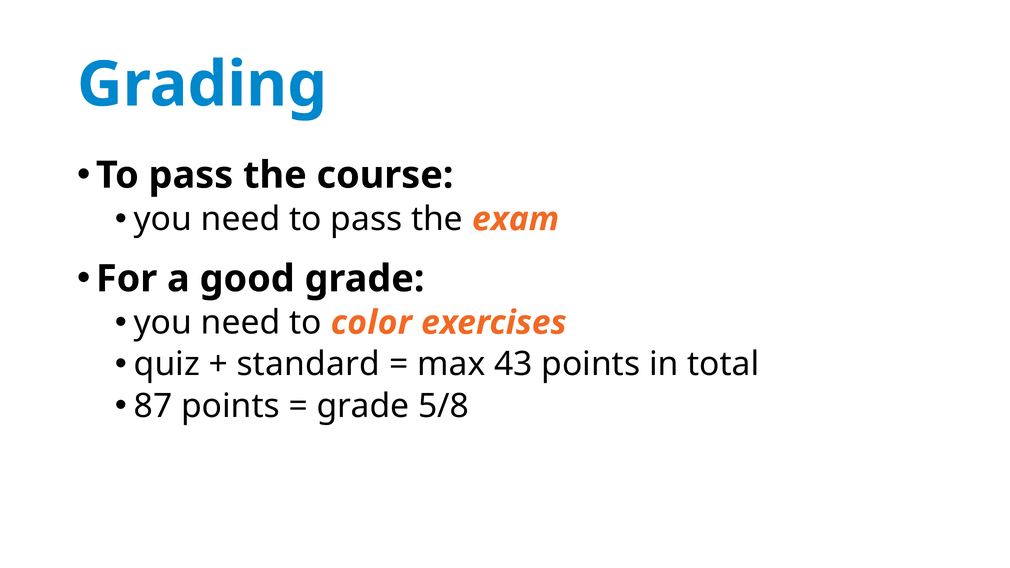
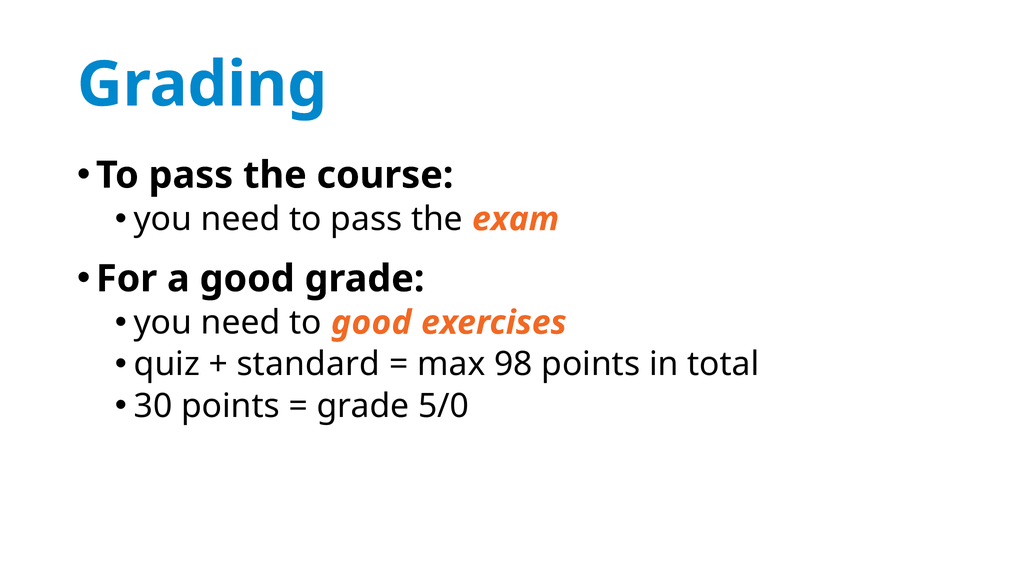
to color: color -> good
43: 43 -> 98
87: 87 -> 30
5/8: 5/8 -> 5/0
